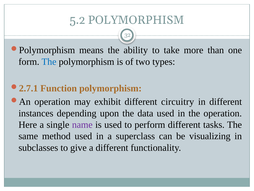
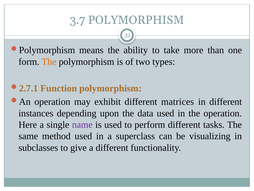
5.2: 5.2 -> 3.7
The at (49, 61) colour: blue -> orange
circuitry: circuitry -> matrices
